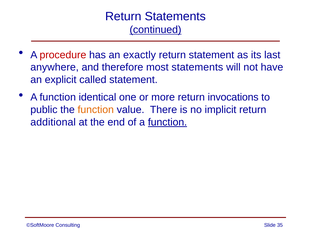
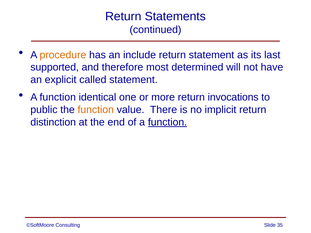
continued underline: present -> none
procedure colour: red -> orange
exactly: exactly -> include
anywhere: anywhere -> supported
most statements: statements -> determined
additional: additional -> distinction
